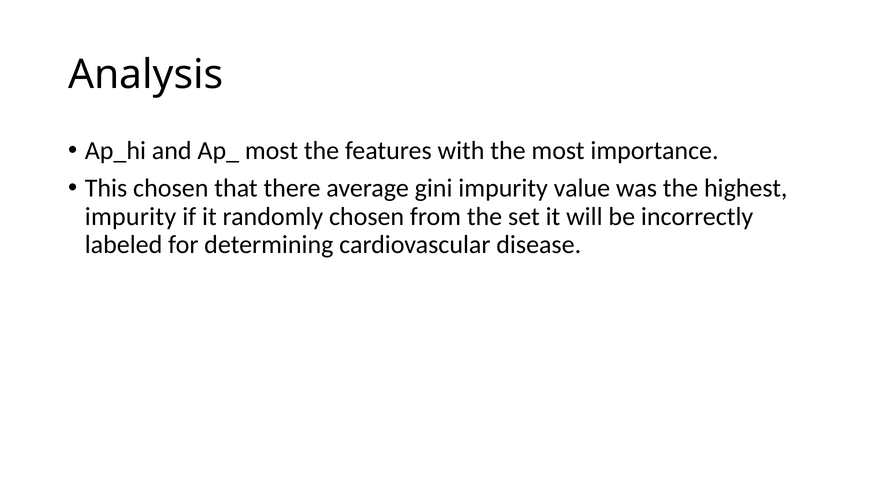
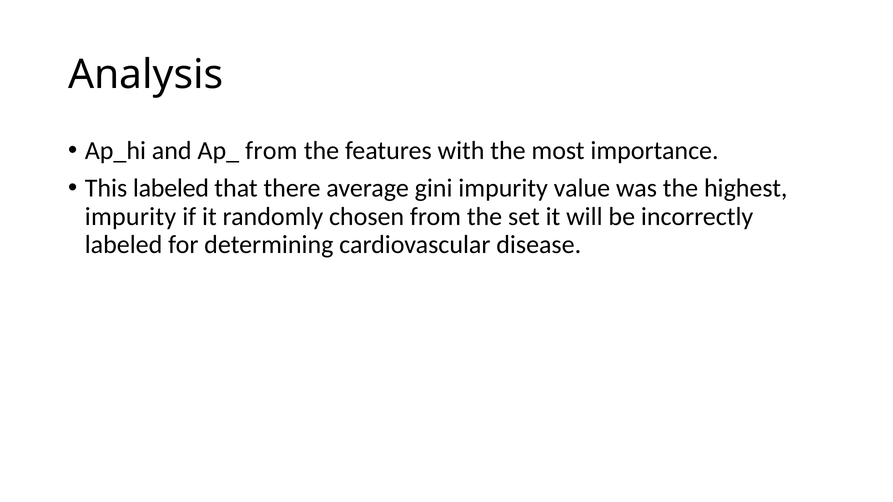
Ap_ most: most -> from
This chosen: chosen -> labeled
